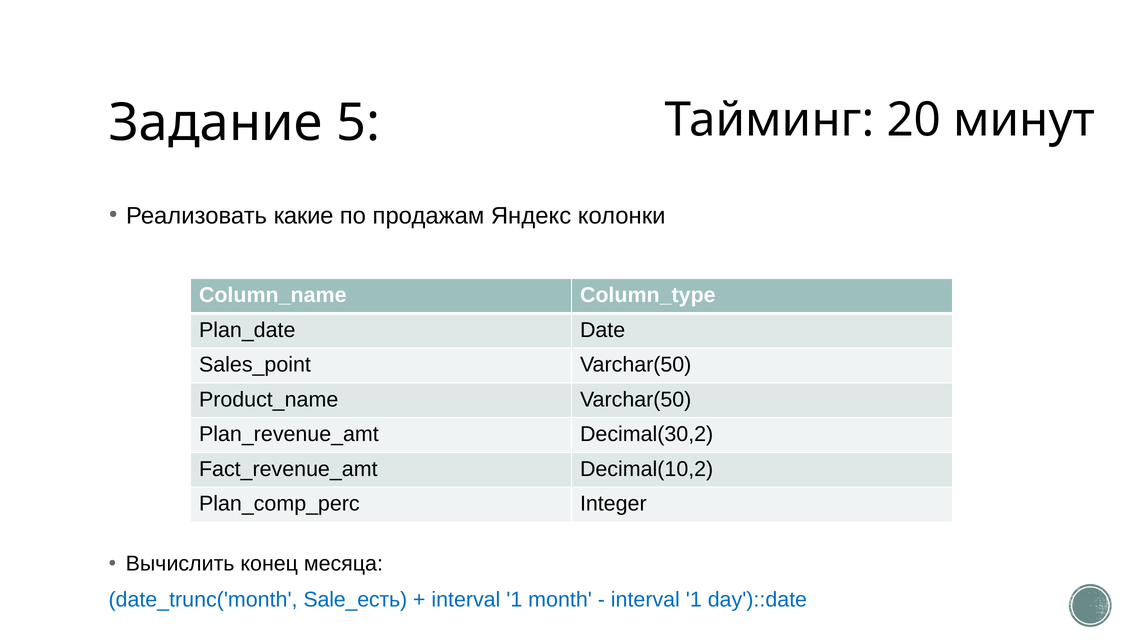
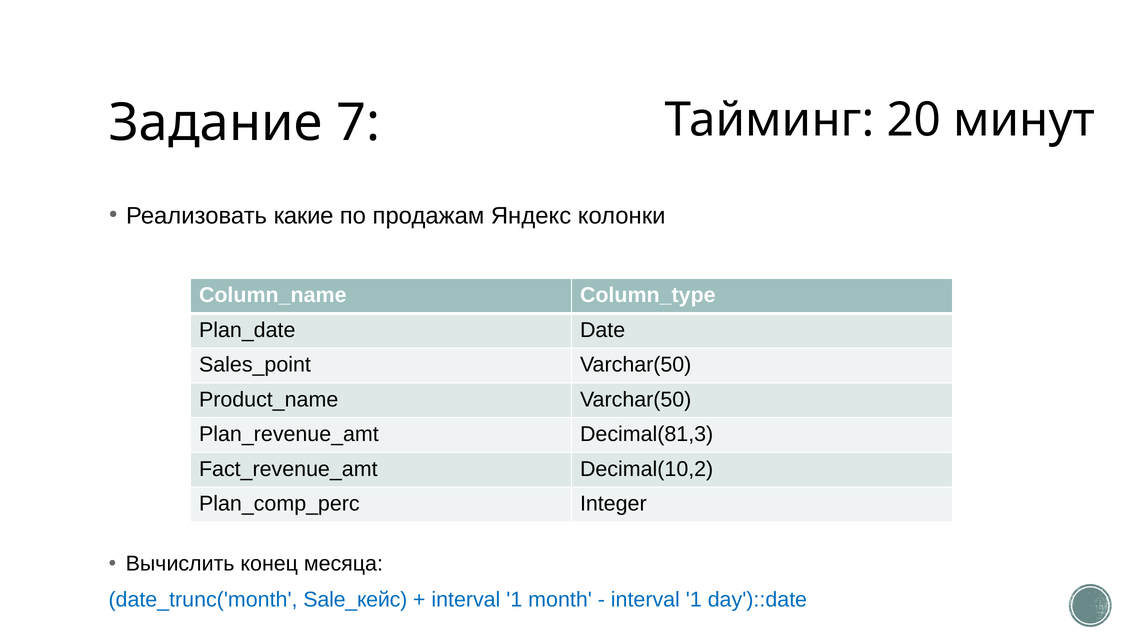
5: 5 -> 7
Decimal(30,2: Decimal(30,2 -> Decimal(81,3
Sale_есть: Sale_есть -> Sale_кейс
